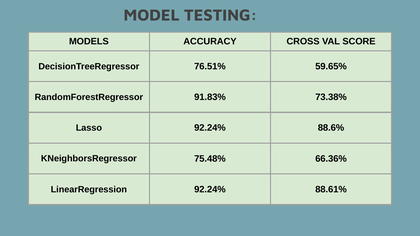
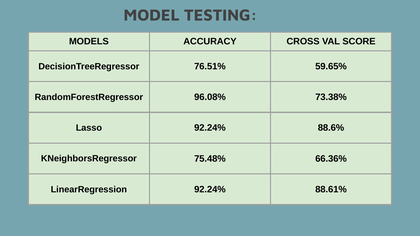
91.83%: 91.83% -> 96.08%
